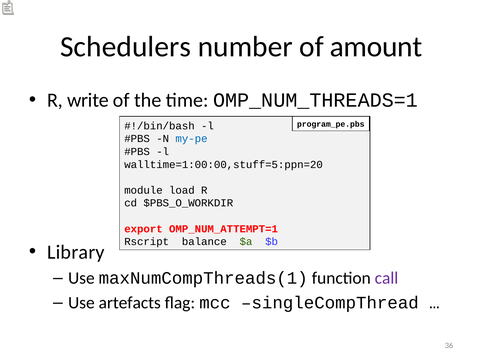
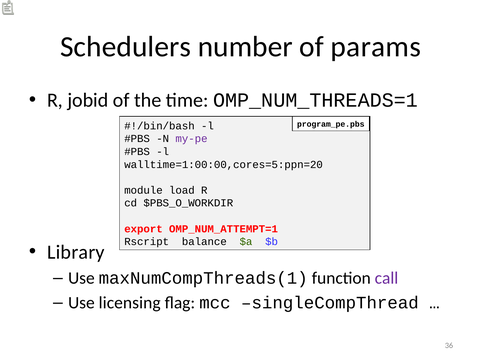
amount: amount -> params
write: write -> jobid
my-pe colour: blue -> purple
walltime=1:00:00,stuff=5:ppn=20: walltime=1:00:00,stuff=5:ppn=20 -> walltime=1:00:00,cores=5:ppn=20
artefacts: artefacts -> licensing
